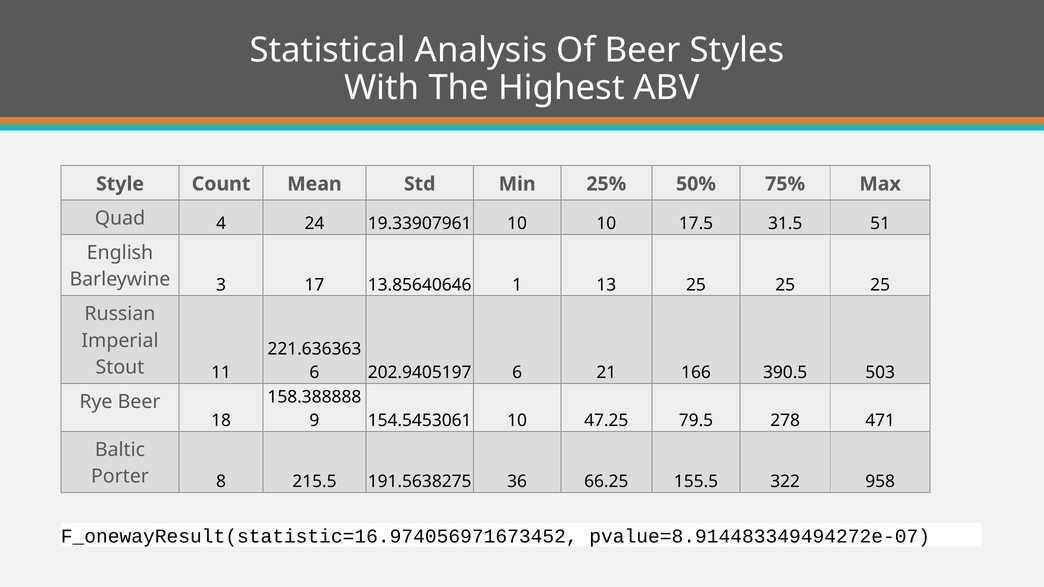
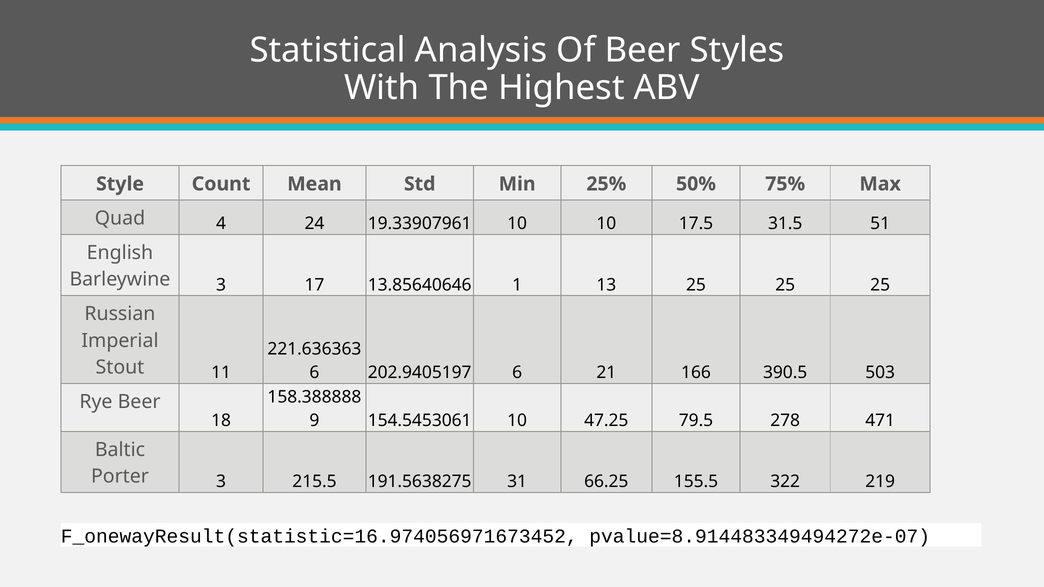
Porter 8: 8 -> 3
36: 36 -> 31
958: 958 -> 219
